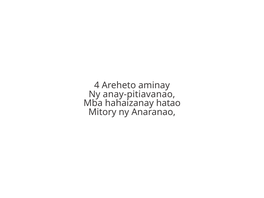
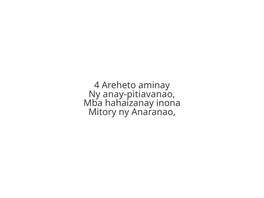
hatao: hatao -> inona
